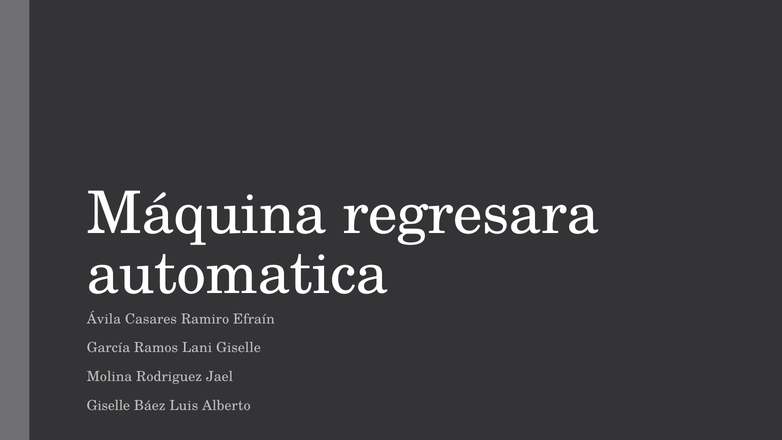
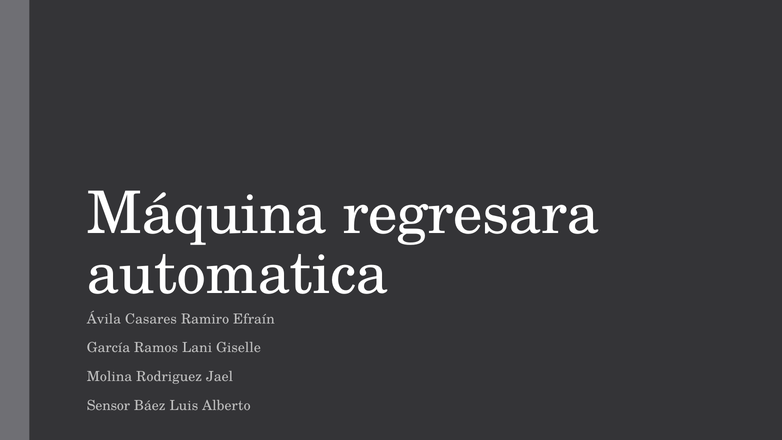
Giselle at (108, 405): Giselle -> Sensor
